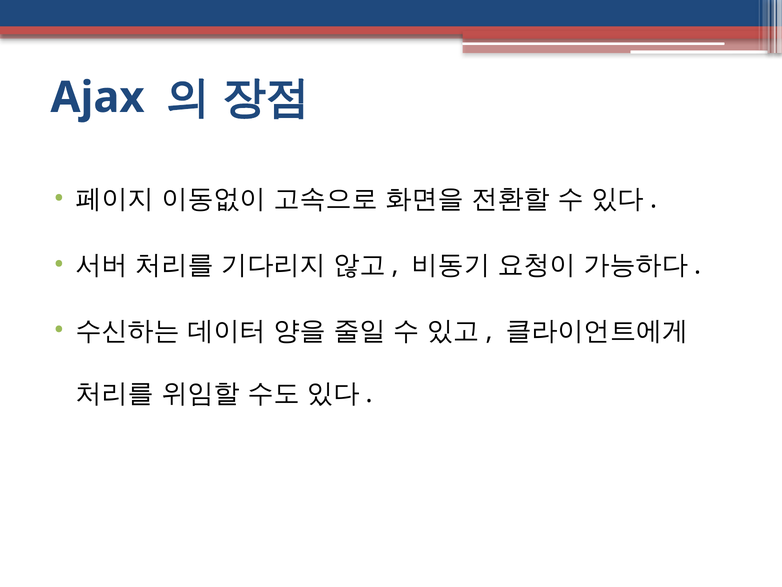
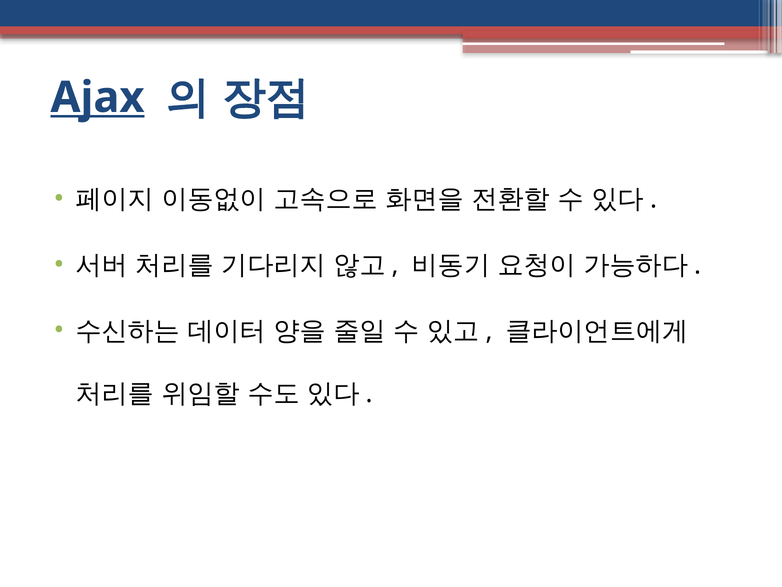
Ajax underline: none -> present
